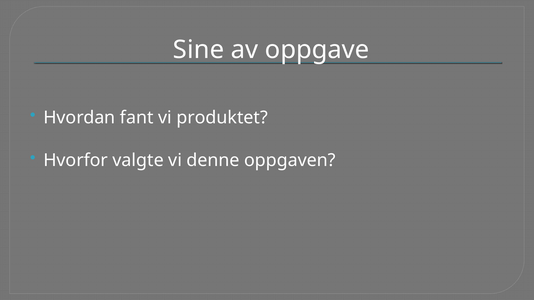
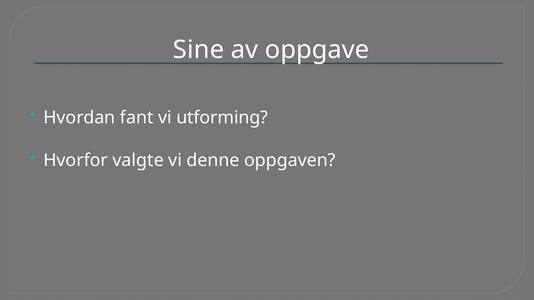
produktet: produktet -> utforming
